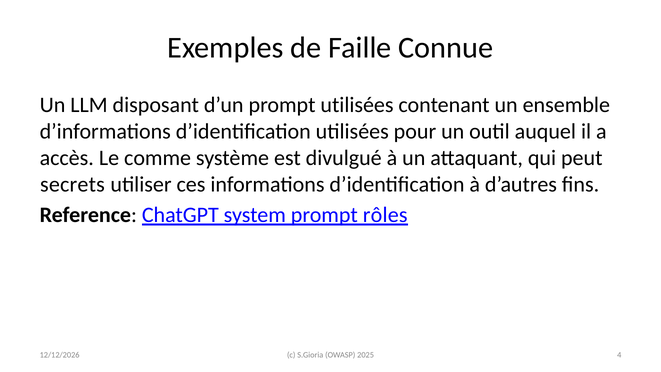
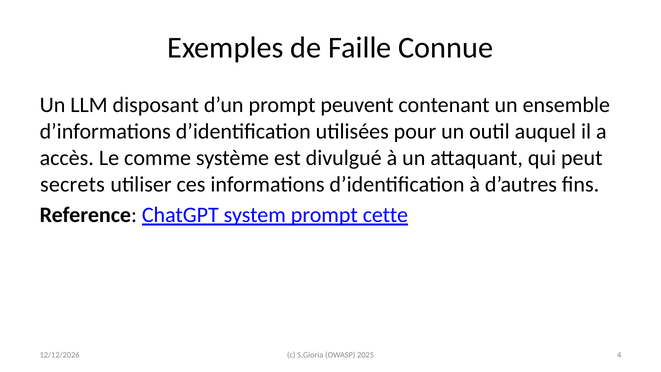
prompt utilisées: utilisées -> peuvent
rôles: rôles -> cette
